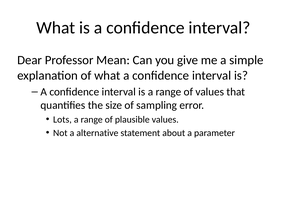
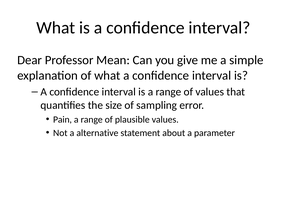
Lots: Lots -> Pain
